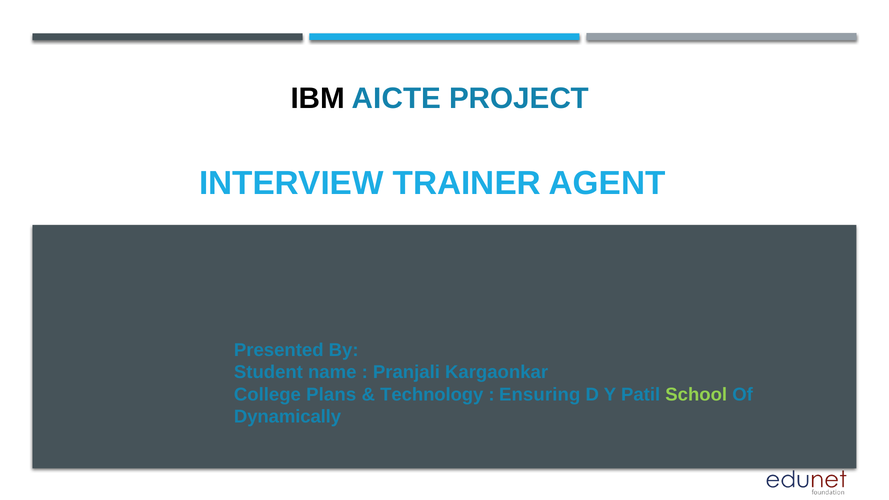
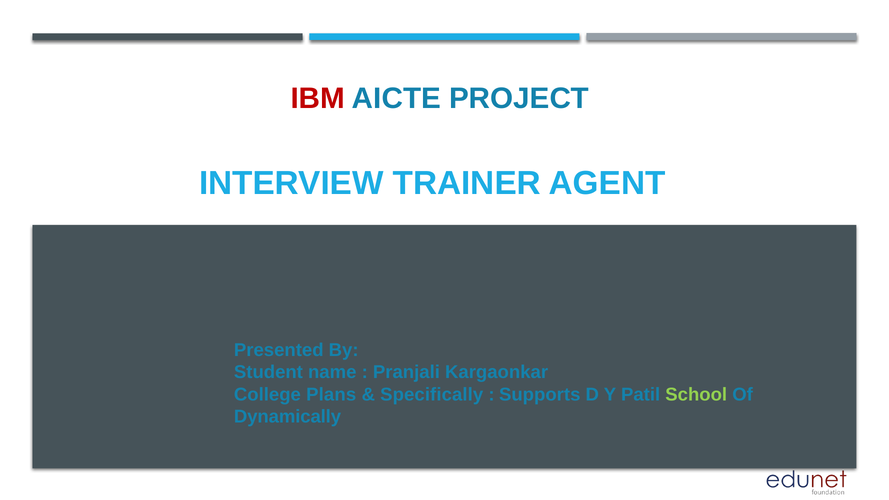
IBM colour: black -> red
Technology: Technology -> Specifically
Ensuring: Ensuring -> Supports
